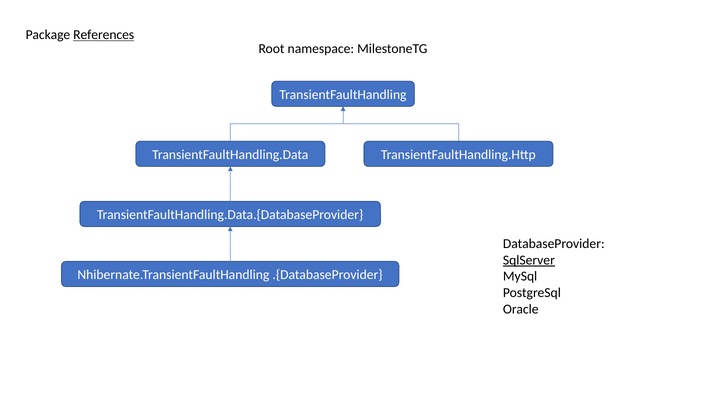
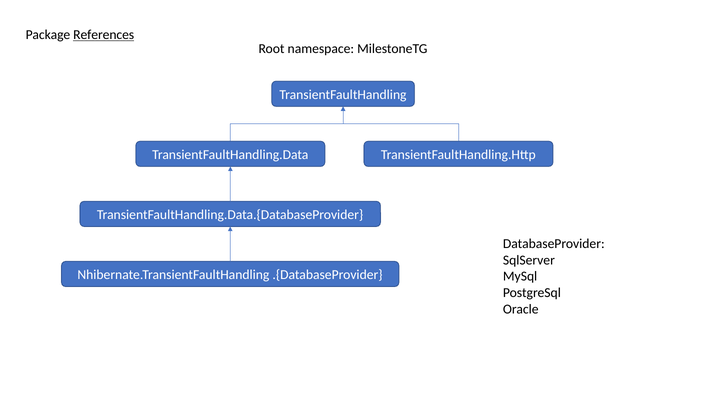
SqlServer underline: present -> none
